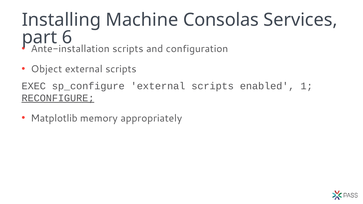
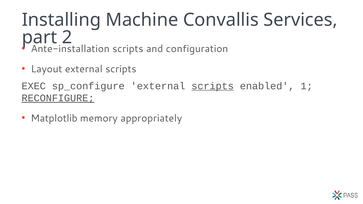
Consolas: Consolas -> Convallis
6: 6 -> 2
Object: Object -> Layout
scripts at (213, 86) underline: none -> present
